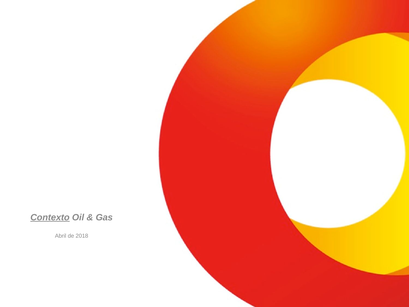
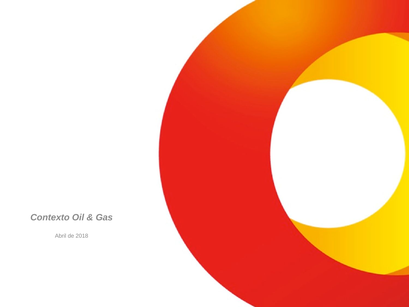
Contexto underline: present -> none
